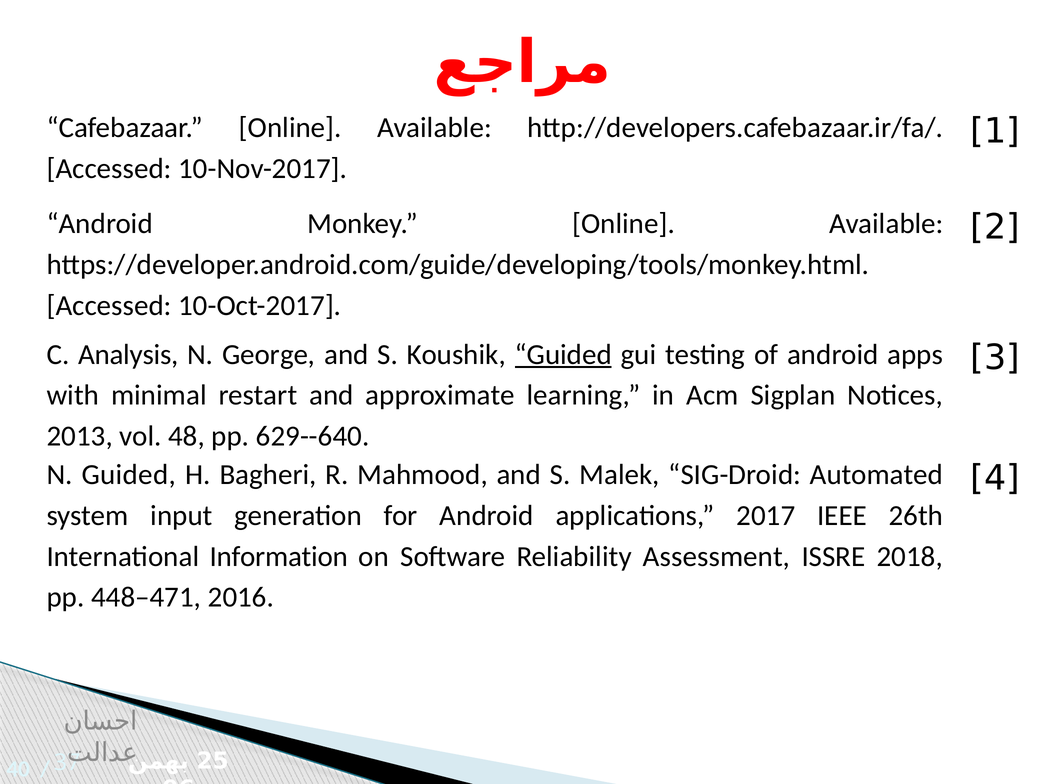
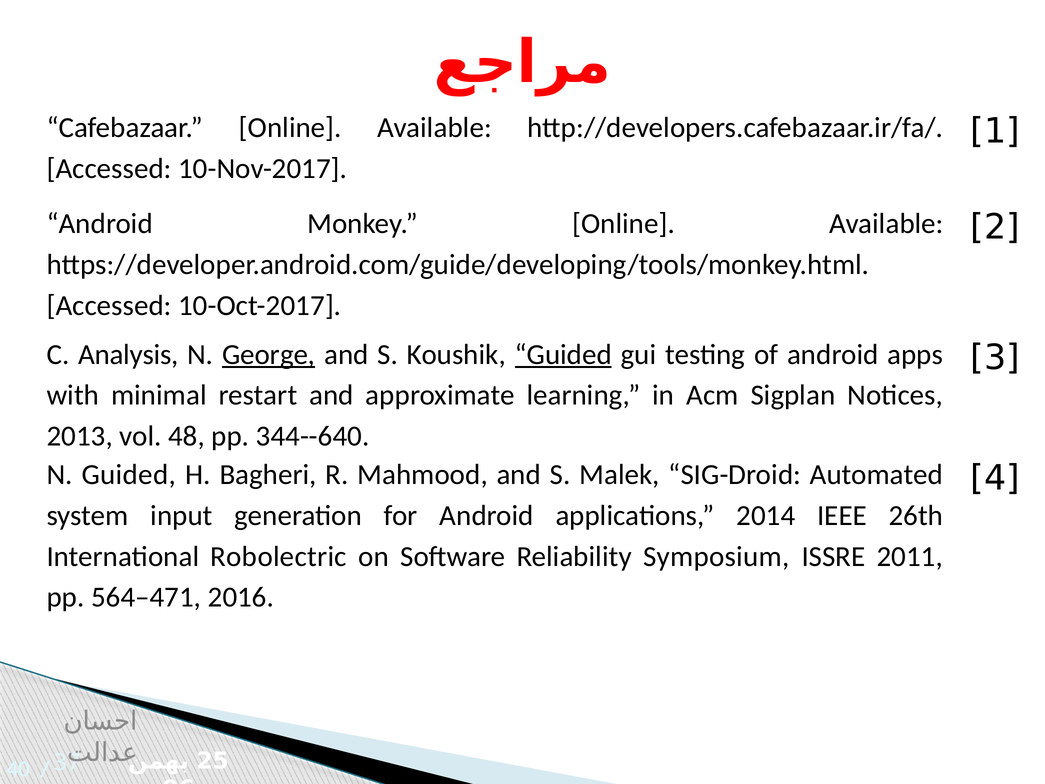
George underline: none -> present
629--640: 629--640 -> 344--640
2017: 2017 -> 2014
Information: Information -> Robolectric
Assessment: Assessment -> Symposium
2018: 2018 -> 2011
448–471: 448–471 -> 564–471
